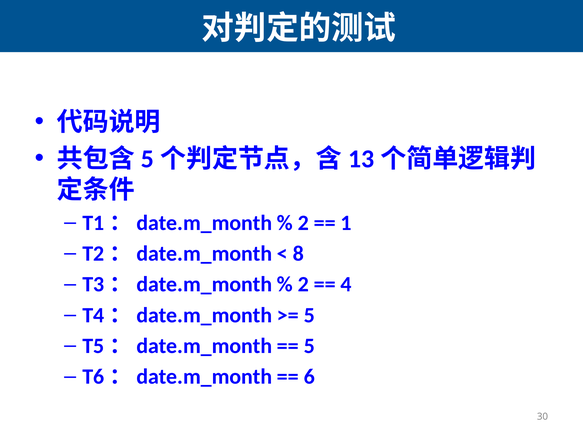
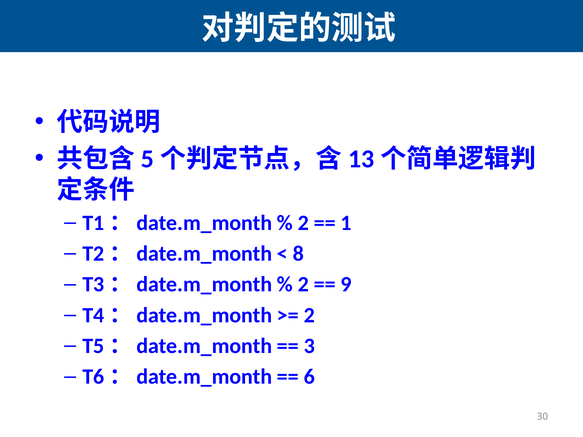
4: 4 -> 9
5 at (309, 315): 5 -> 2
5 at (309, 346): 5 -> 3
